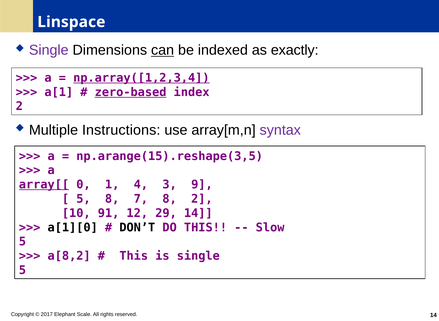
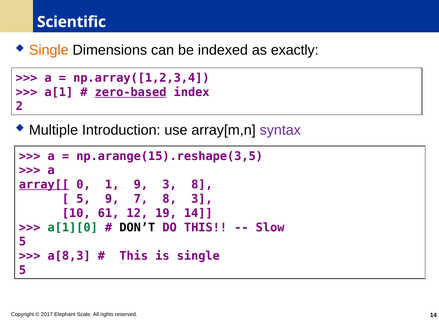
Linspace: Linspace -> Scientific
Single at (49, 50) colour: purple -> orange
can underline: present -> none
np.array([1,2,3,4 underline: present -> none
Instructions: Instructions -> Introduction
1 4: 4 -> 9
3 9: 9 -> 8
5 8: 8 -> 9
8 2: 2 -> 3
91: 91 -> 61
29: 29 -> 19
a[1][0 colour: black -> green
a[8,2: a[8,2 -> a[8,3
